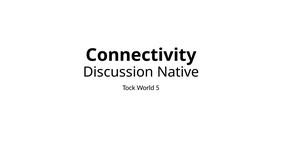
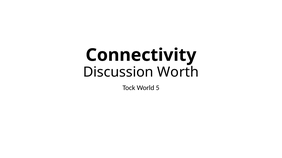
Native: Native -> Worth
